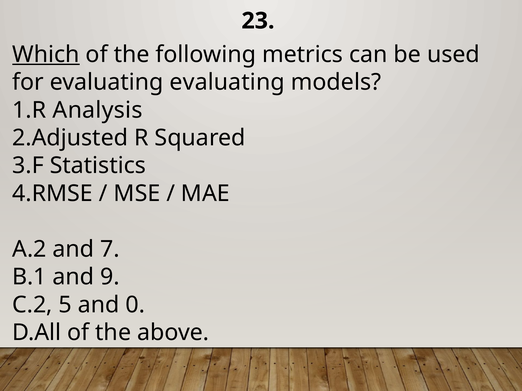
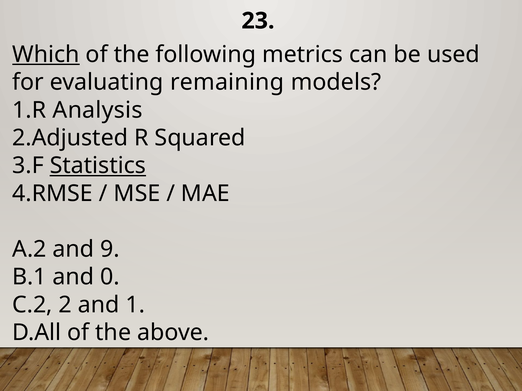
evaluating evaluating: evaluating -> remaining
Statistics underline: none -> present
7: 7 -> 9
9: 9 -> 0
5: 5 -> 2
0: 0 -> 1
